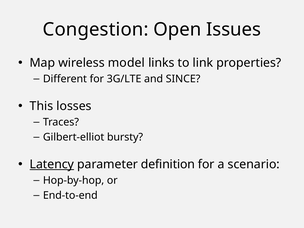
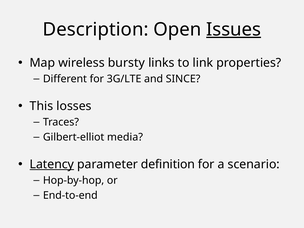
Congestion: Congestion -> Description
Issues underline: none -> present
model: model -> bursty
bursty: bursty -> media
